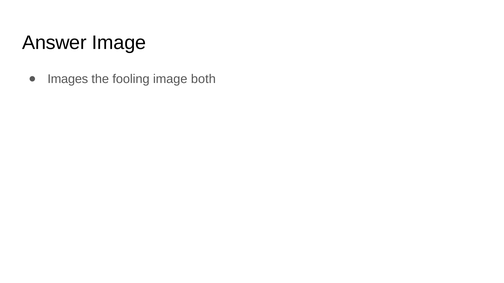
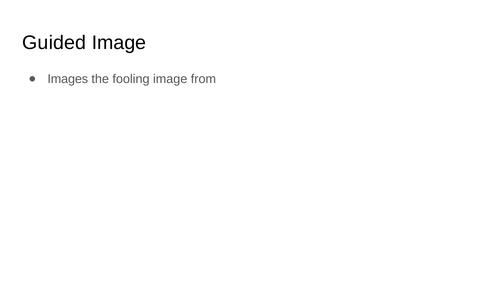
Answer: Answer -> Guided
both: both -> from
